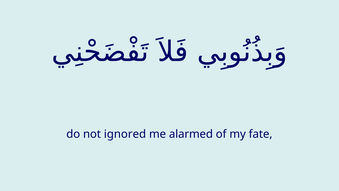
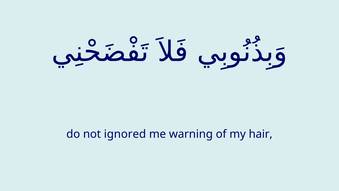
alarmed: alarmed -> warning
fate: fate -> hair
